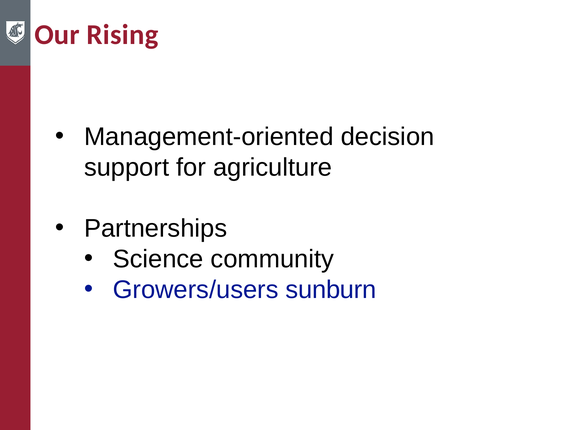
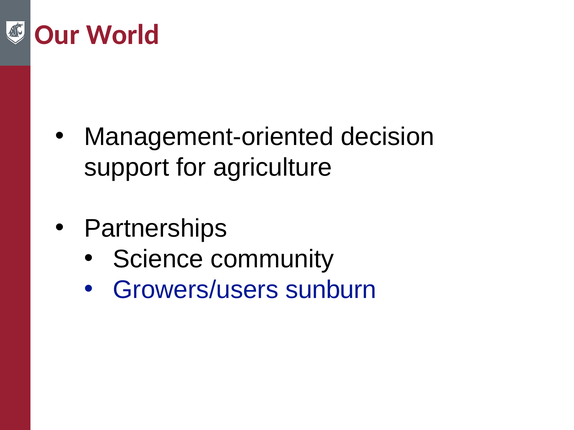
Rising: Rising -> World
